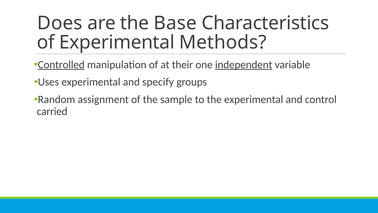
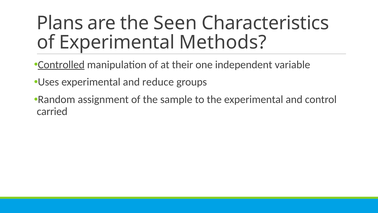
Does: Does -> Plans
Base: Base -> Seen
independent underline: present -> none
specify: specify -> reduce
